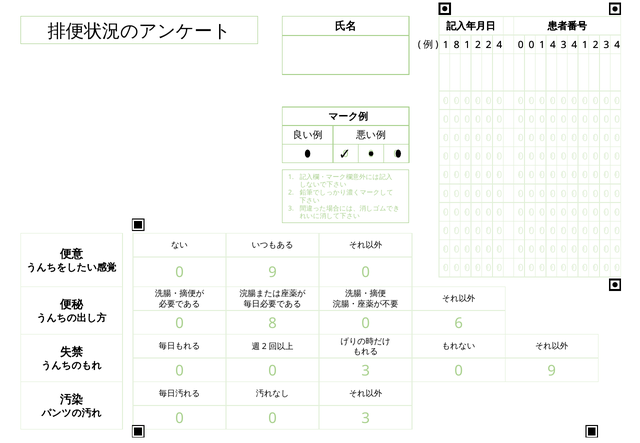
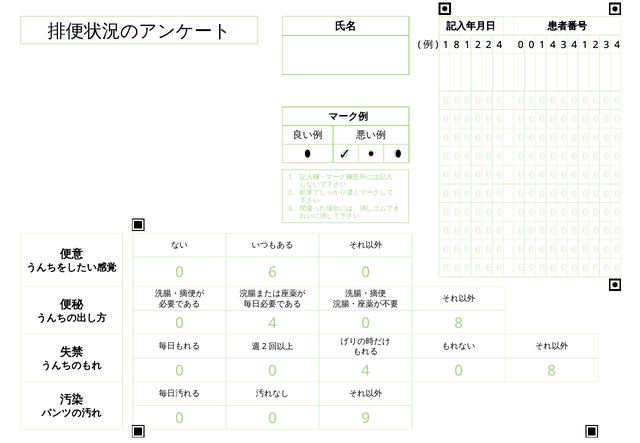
9 at (273, 273): 9 -> 6
8 at (273, 323): 8 -> 4
6 at (459, 323): 6 -> 8
3 at (366, 371): 3 -> 4
9 at (552, 371): 9 -> 8
3 at (366, 418): 3 -> 9
